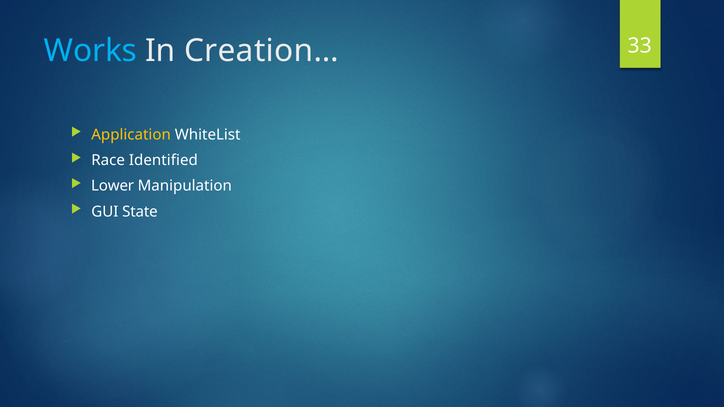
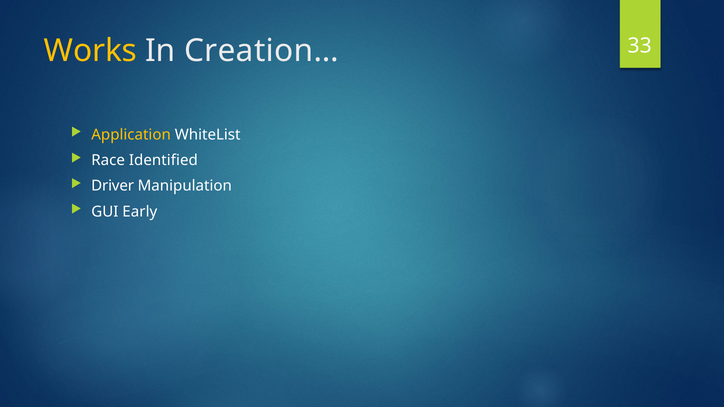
Works colour: light blue -> yellow
Lower: Lower -> Driver
State: State -> Early
